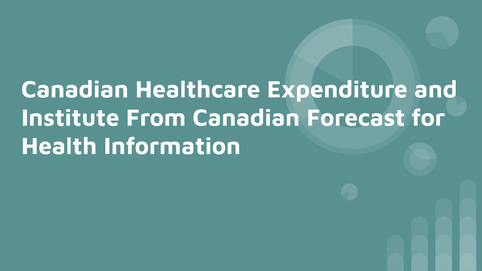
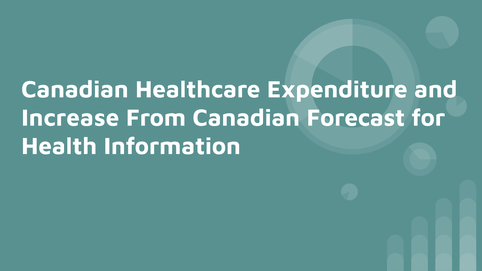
Institute: Institute -> Increase
